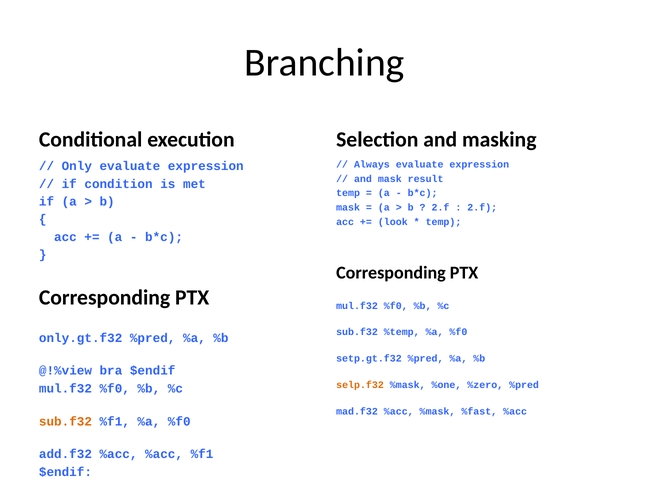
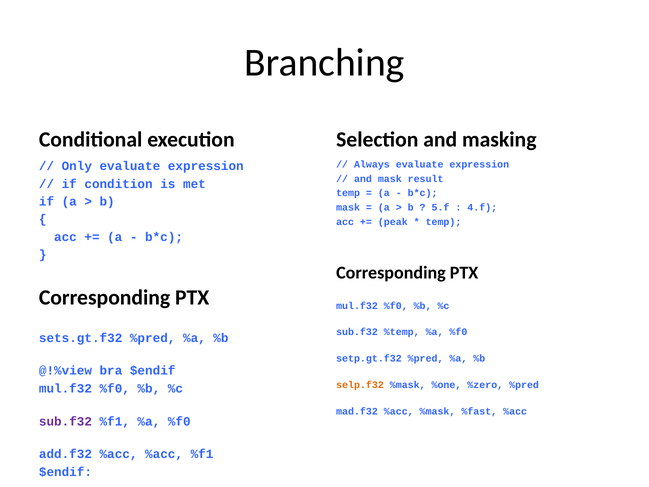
2.f at (441, 208): 2.f -> 5.f
2.f at (482, 208): 2.f -> 4.f
look: look -> peak
only.gt.f32: only.gt.f32 -> sets.gt.f32
sub.f32 at (65, 421) colour: orange -> purple
